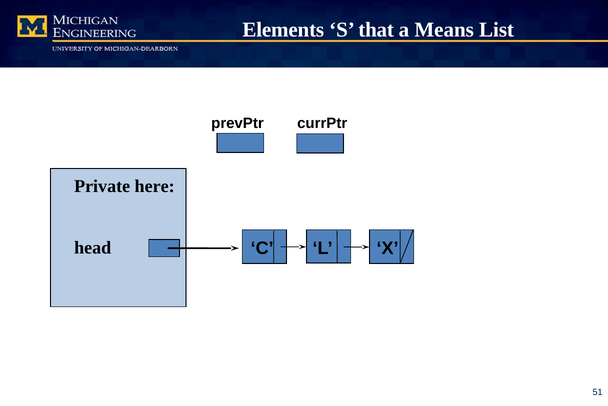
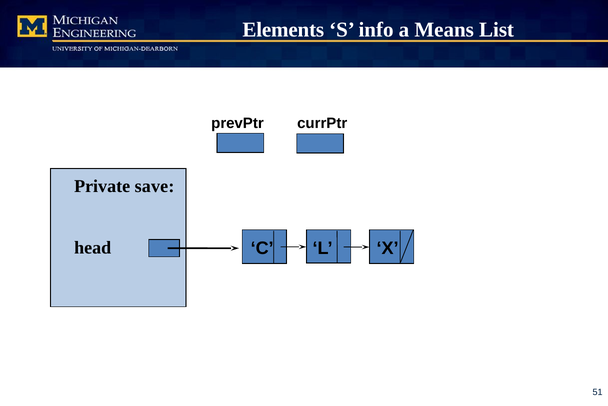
that: that -> info
here: here -> save
